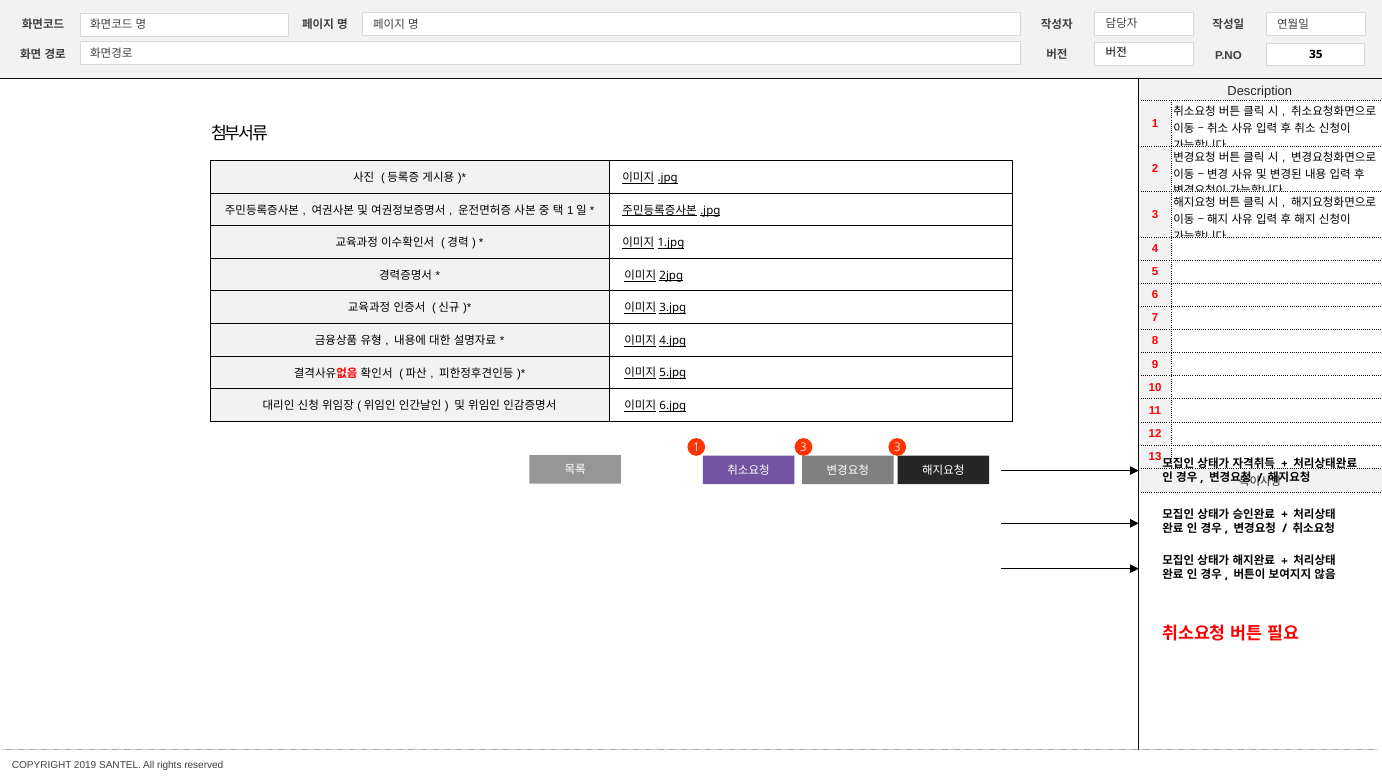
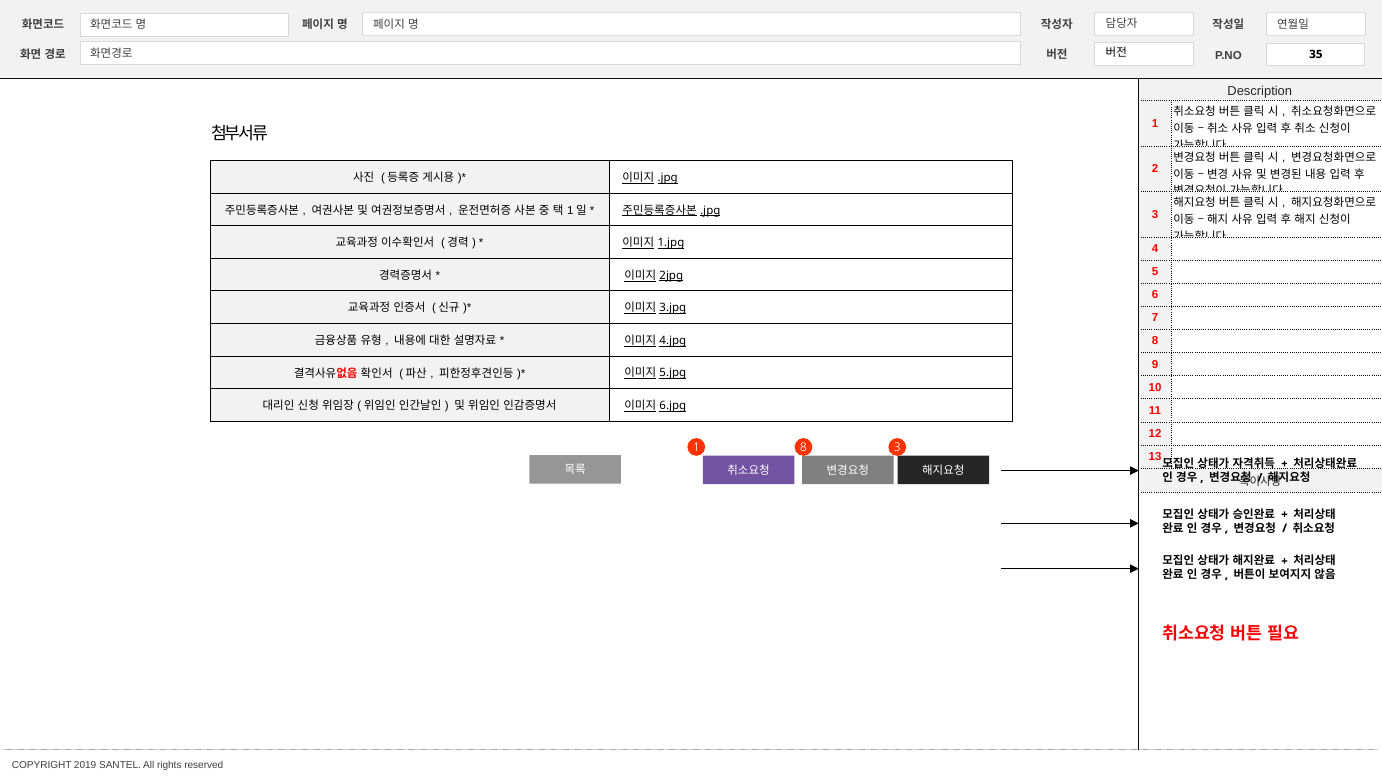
1 3: 3 -> 8
